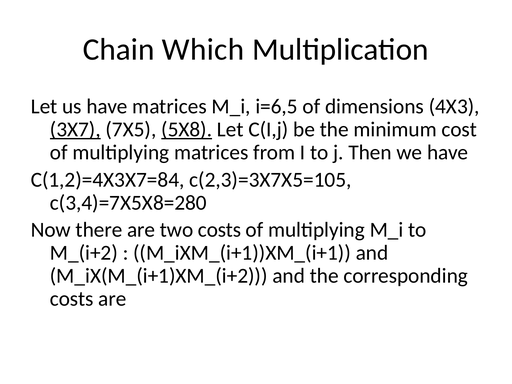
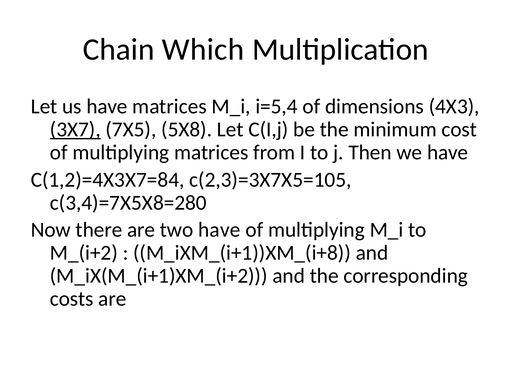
i=6,5: i=6,5 -> i=5,4
5X8 underline: present -> none
two costs: costs -> have
M_iXM_(i+1))XM_(i+1: M_iXM_(i+1))XM_(i+1 -> M_iXM_(i+1))XM_(i+8
